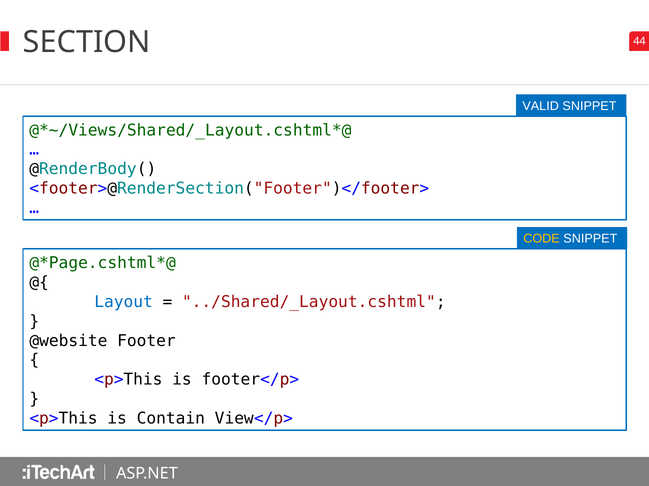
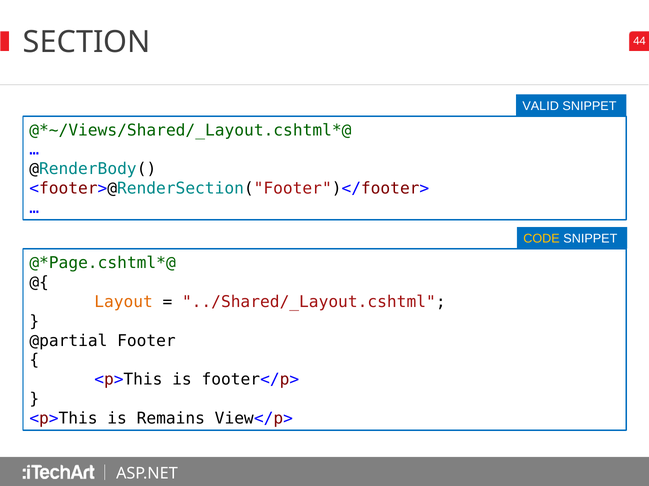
Layout colour: blue -> orange
@website: @website -> @partial
Contain: Contain -> Remains
